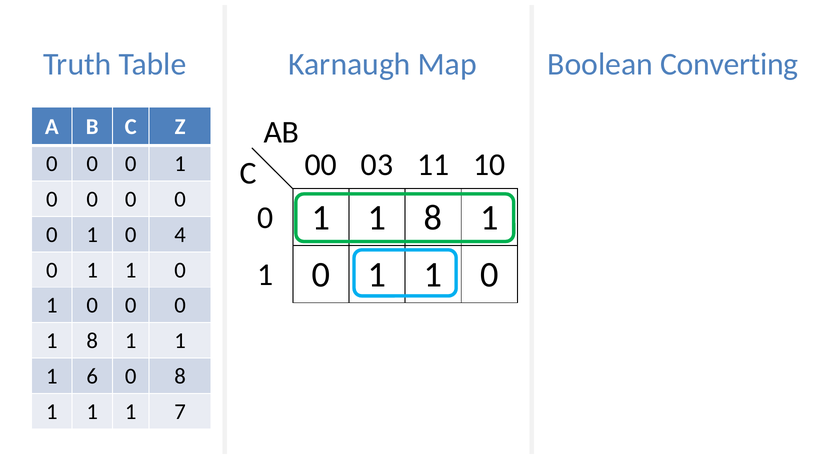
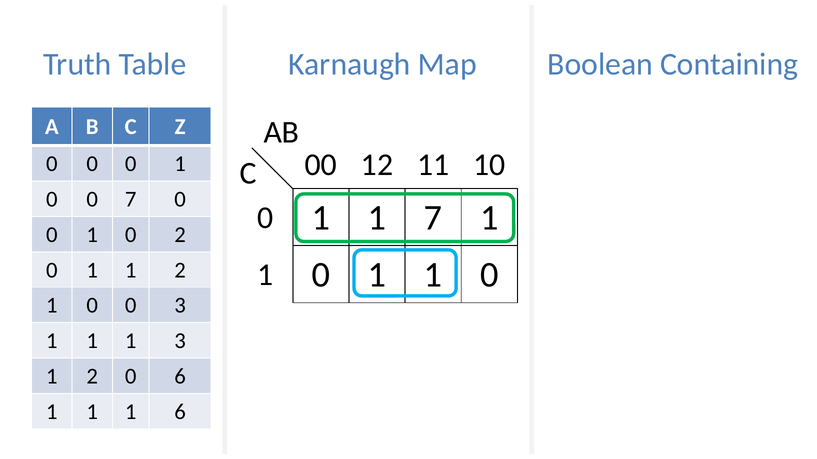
Converting: Converting -> Containing
03: 03 -> 12
0 at (131, 199): 0 -> 7
1 1 8: 8 -> 7
0 4: 4 -> 2
0 at (180, 270): 0 -> 2
0 at (180, 306): 0 -> 3
8 at (92, 341): 8 -> 1
1 at (180, 341): 1 -> 3
6 at (92, 377): 6 -> 2
0 8: 8 -> 6
1 7: 7 -> 6
